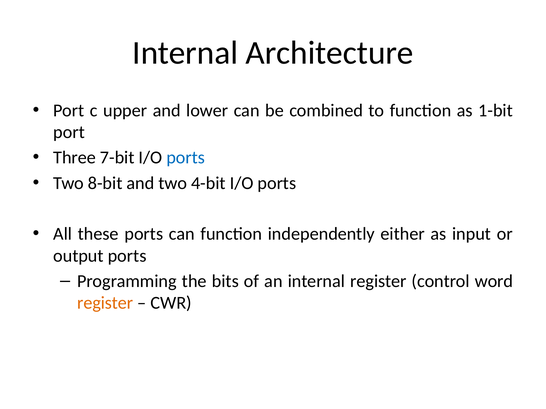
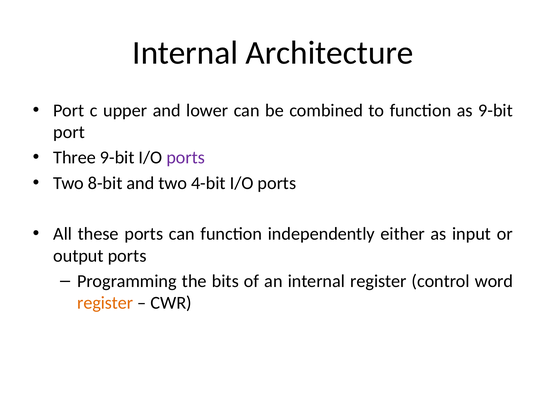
as 1-bit: 1-bit -> 9-bit
Three 7-bit: 7-bit -> 9-bit
ports at (186, 158) colour: blue -> purple
